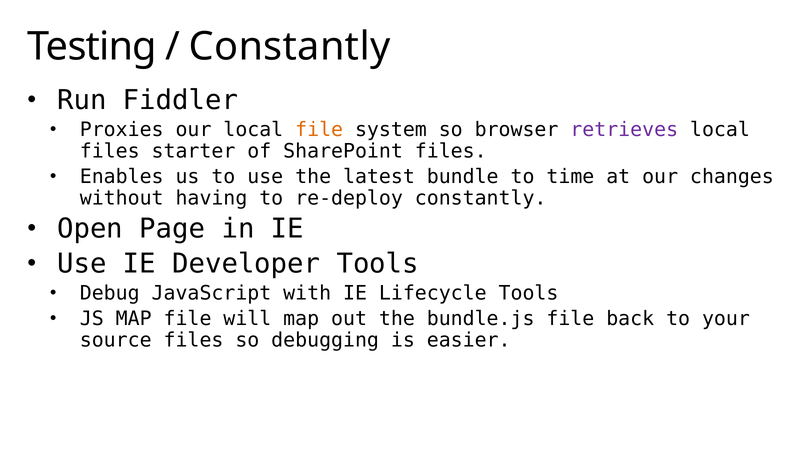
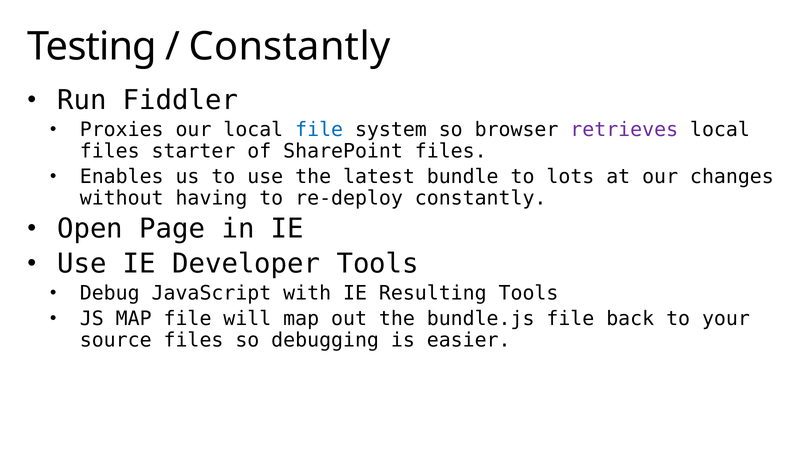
file at (319, 130) colour: orange -> blue
time: time -> lots
Lifecycle: Lifecycle -> Resulting
